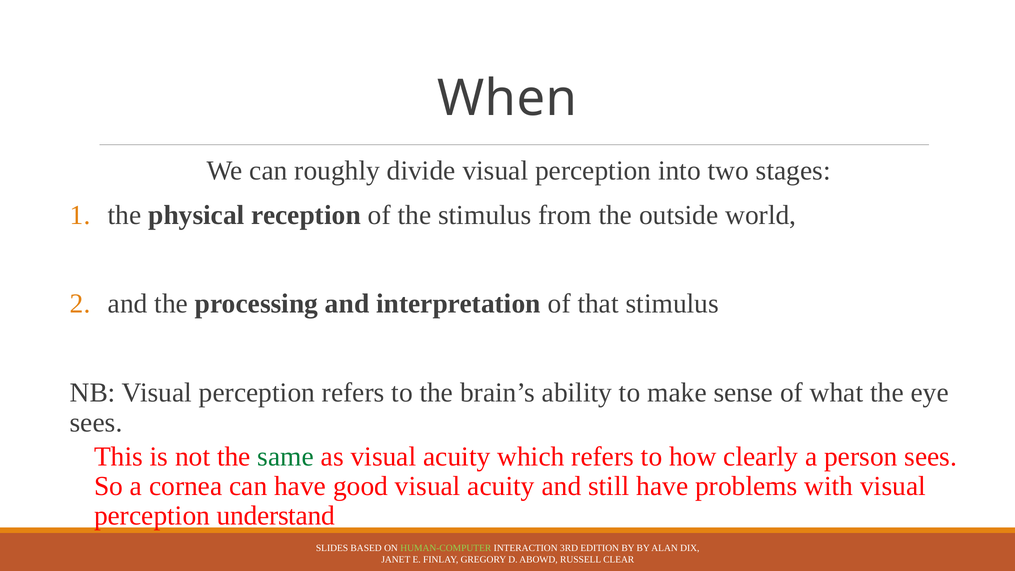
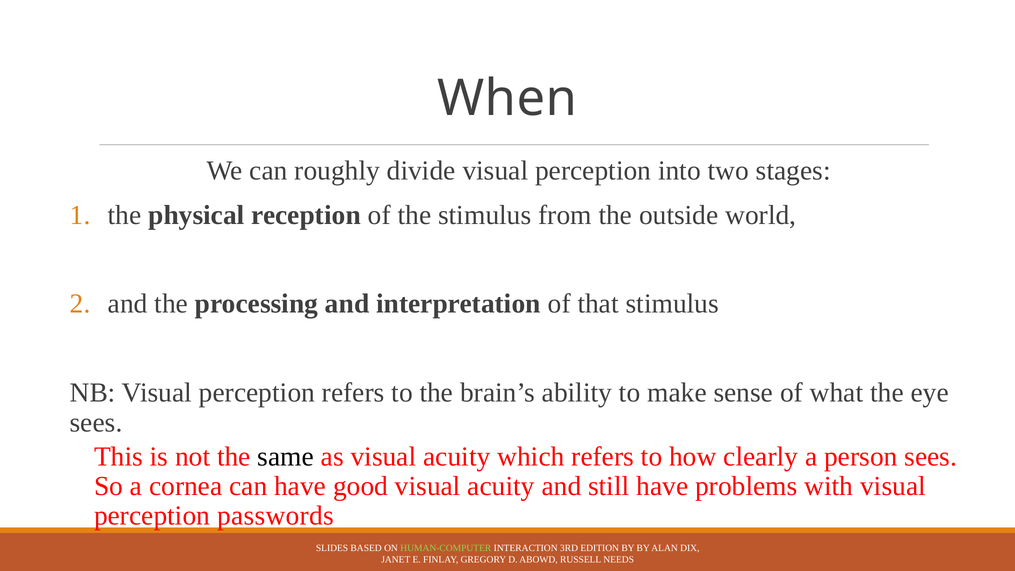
same colour: green -> black
understand: understand -> passwords
CLEAR: CLEAR -> NEEDS
